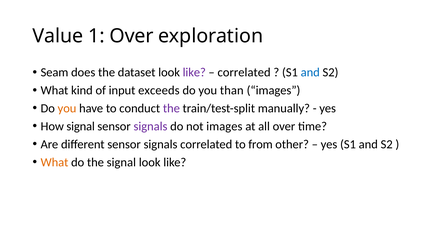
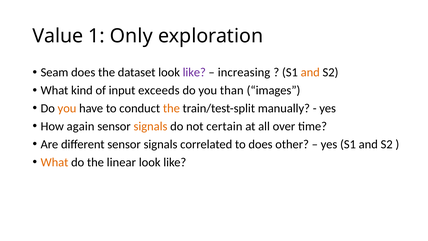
1 Over: Over -> Only
correlated at (244, 72): correlated -> increasing
and at (310, 72) colour: blue -> orange
the at (171, 108) colour: purple -> orange
How signal: signal -> again
signals at (150, 126) colour: purple -> orange
not images: images -> certain
to from: from -> does
the signal: signal -> linear
